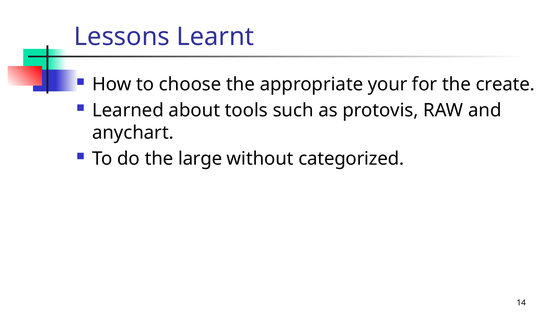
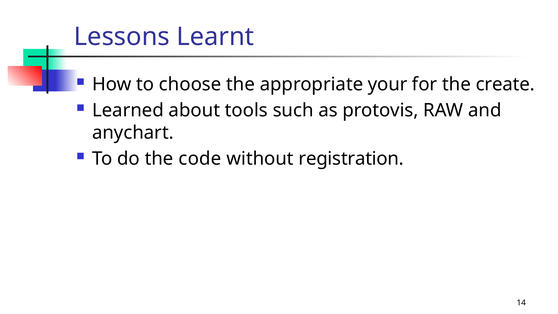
large: large -> code
categorized: categorized -> registration
